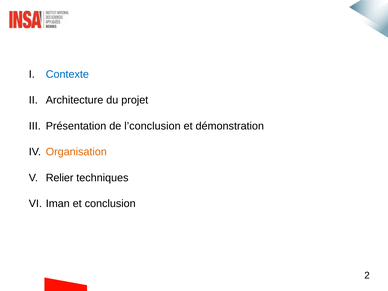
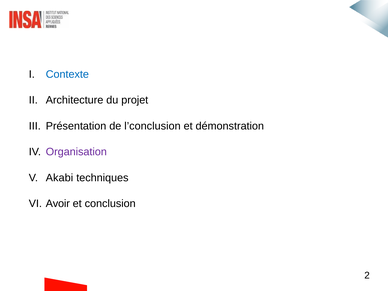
Organisation colour: orange -> purple
Relier: Relier -> Akabi
Iman: Iman -> Avoir
